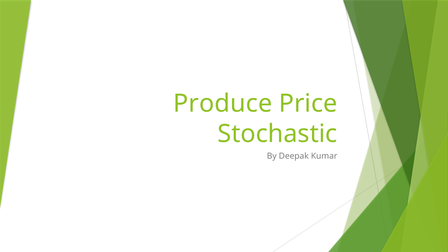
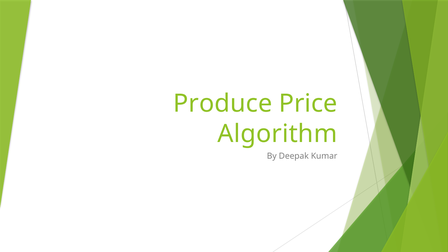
Stochastic: Stochastic -> Algorithm
